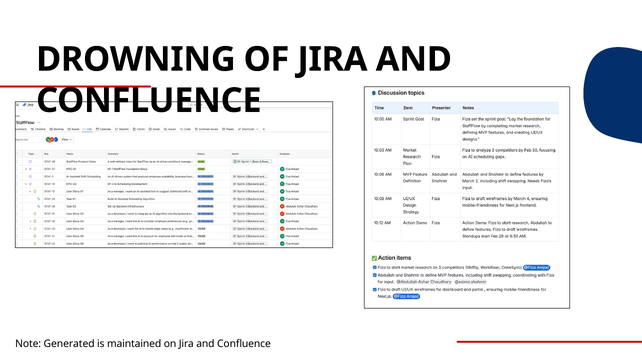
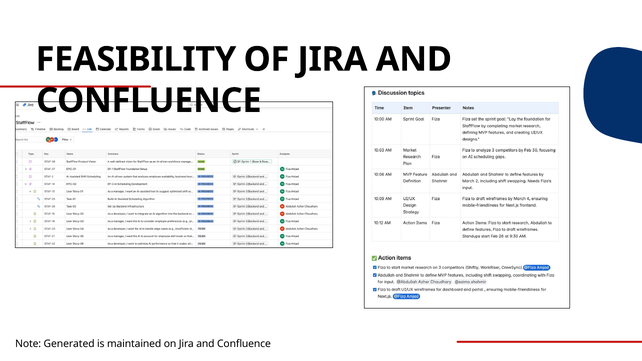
DROWNING: DROWNING -> FEASIBILITY
